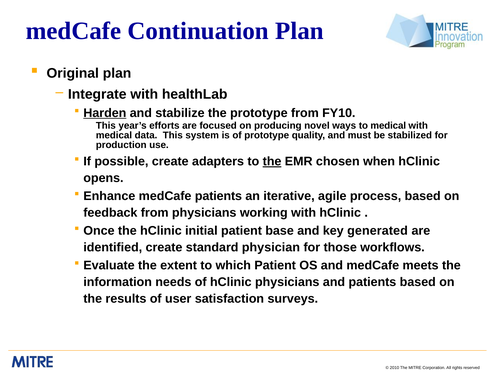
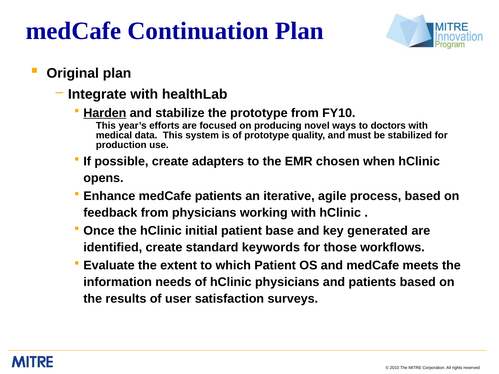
to medical: medical -> doctors
the at (272, 162) underline: present -> none
physician: physician -> keywords
